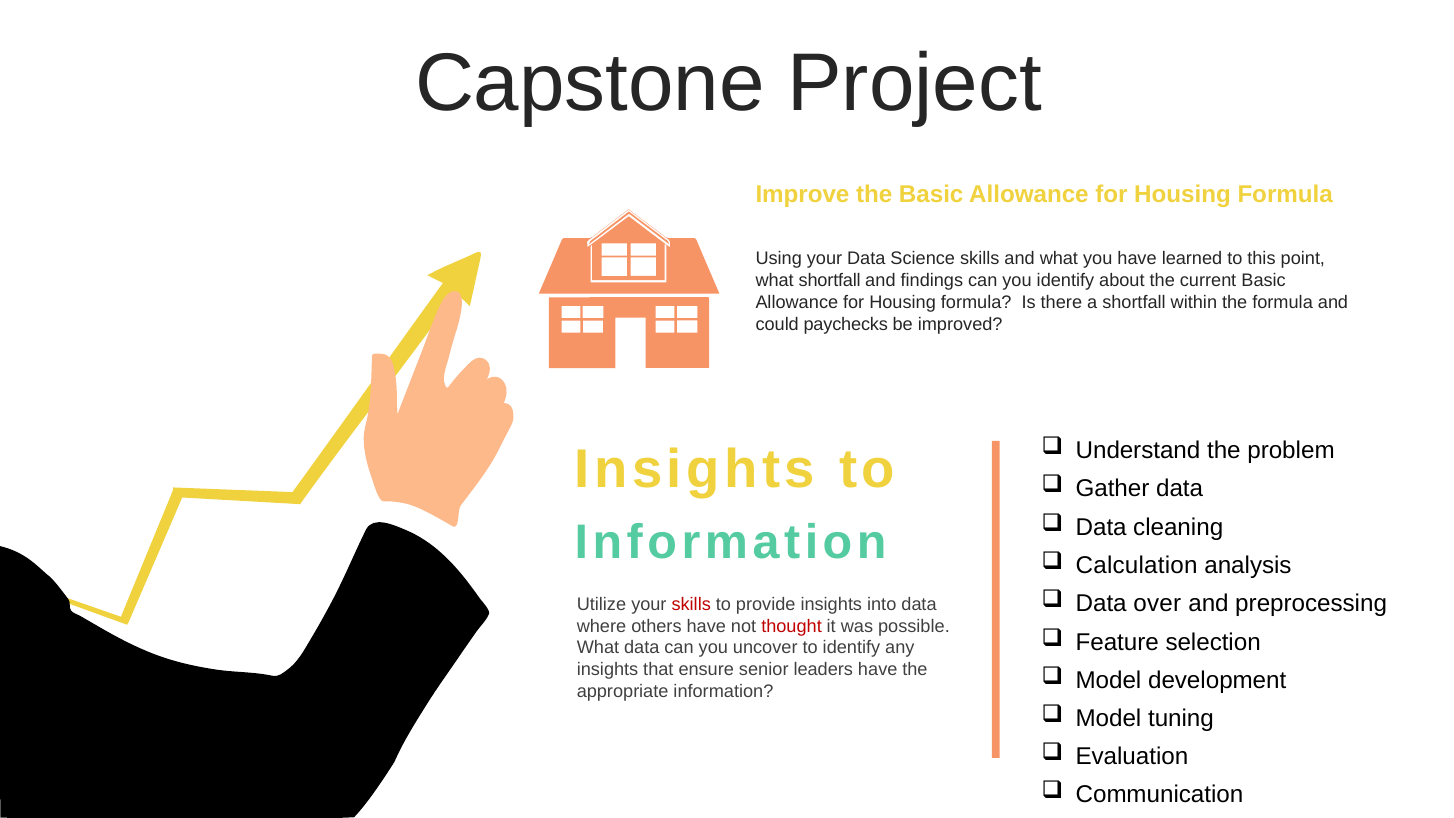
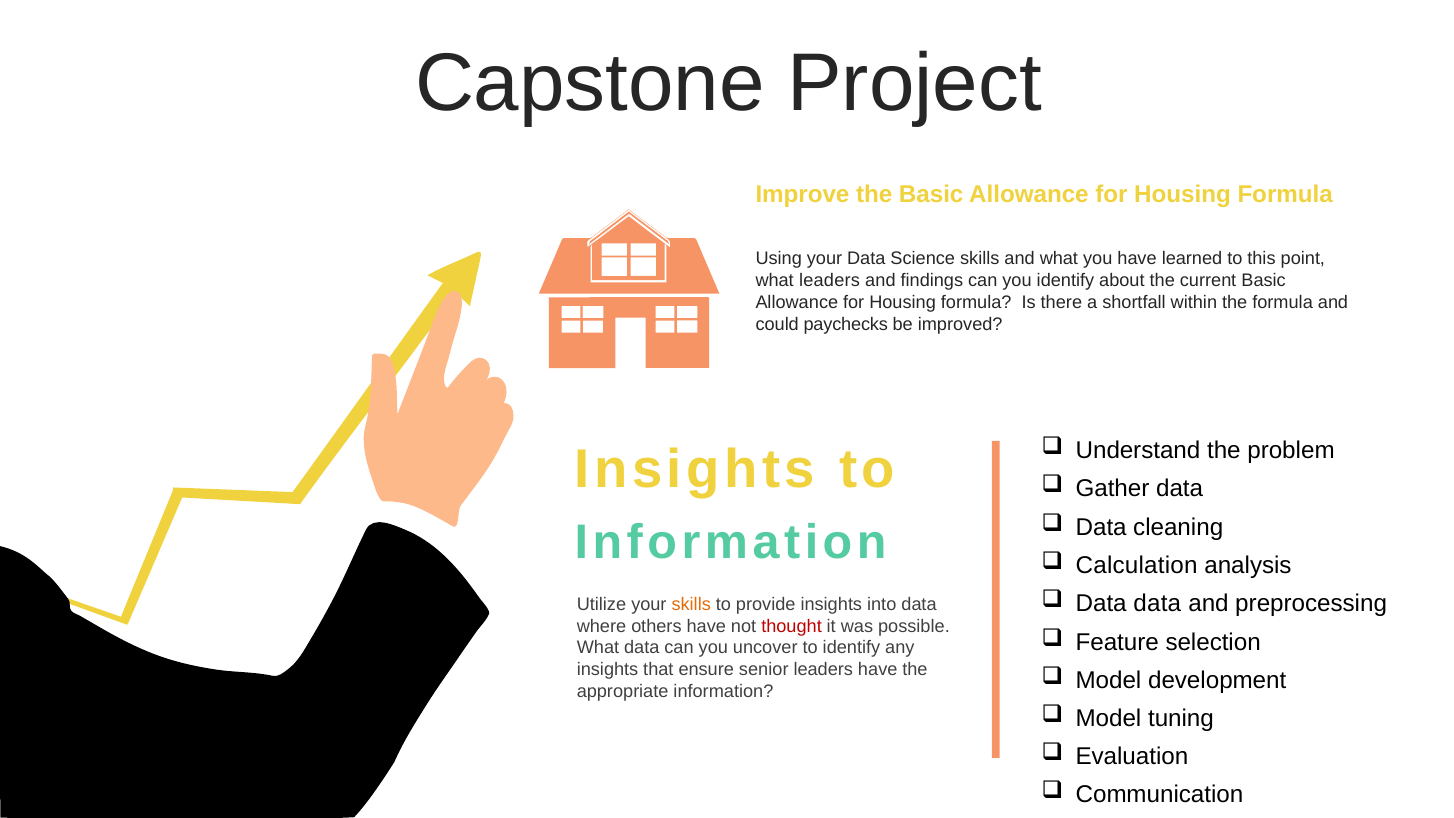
what shortfall: shortfall -> leaders
Data over: over -> data
skills at (691, 604) colour: red -> orange
